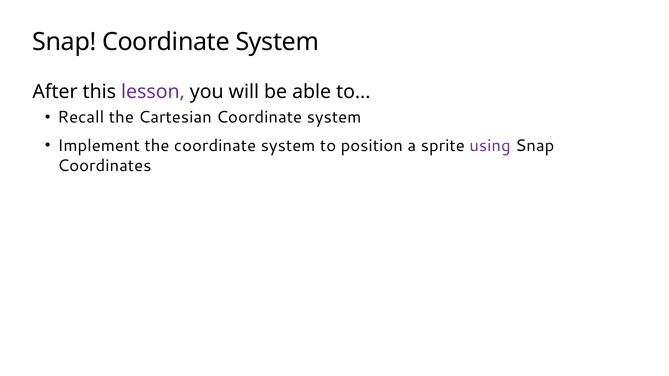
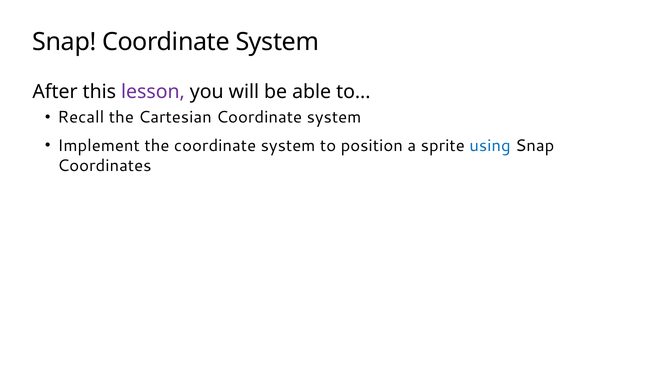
using colour: purple -> blue
